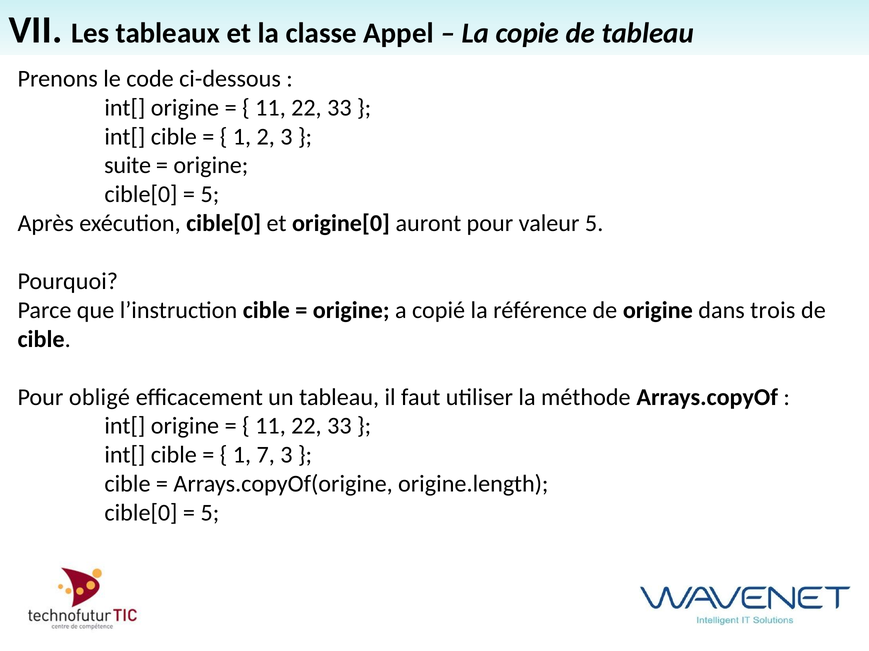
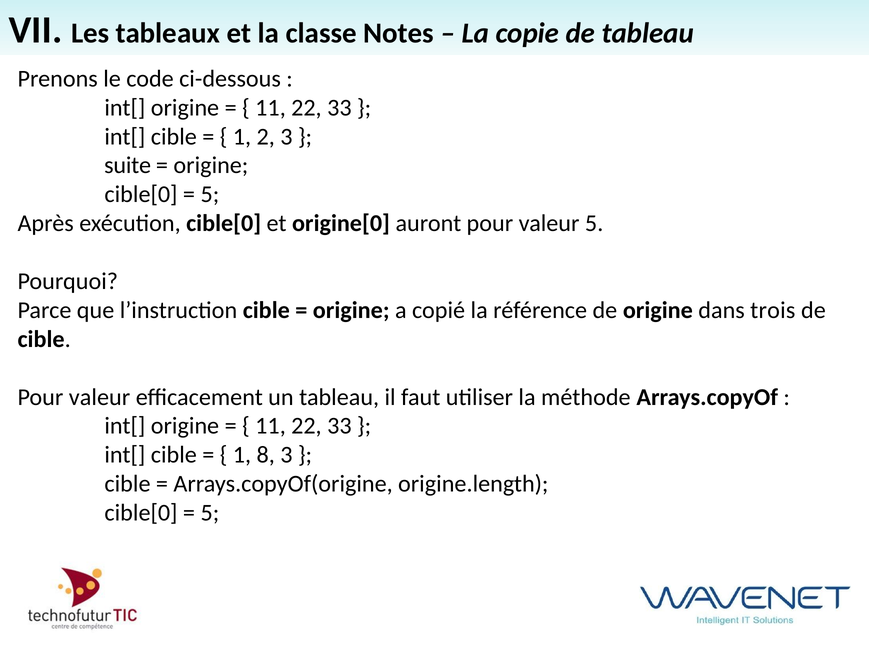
Appel: Appel -> Notes
obligé at (99, 398): obligé -> valeur
7: 7 -> 8
